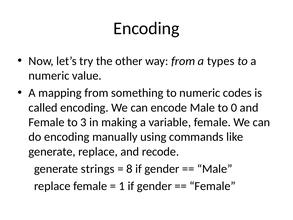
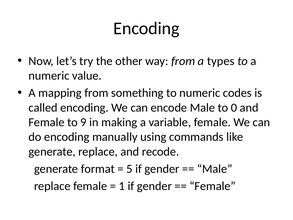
3: 3 -> 9
strings: strings -> format
8: 8 -> 5
